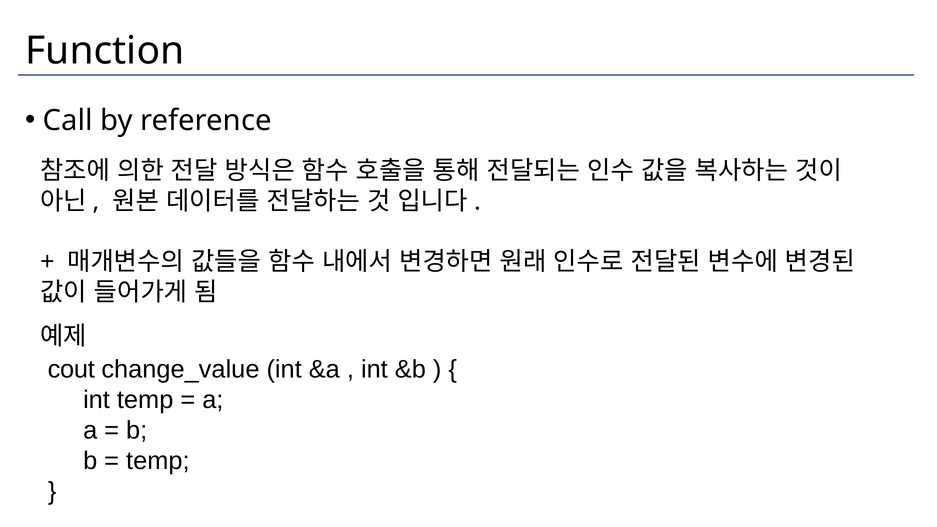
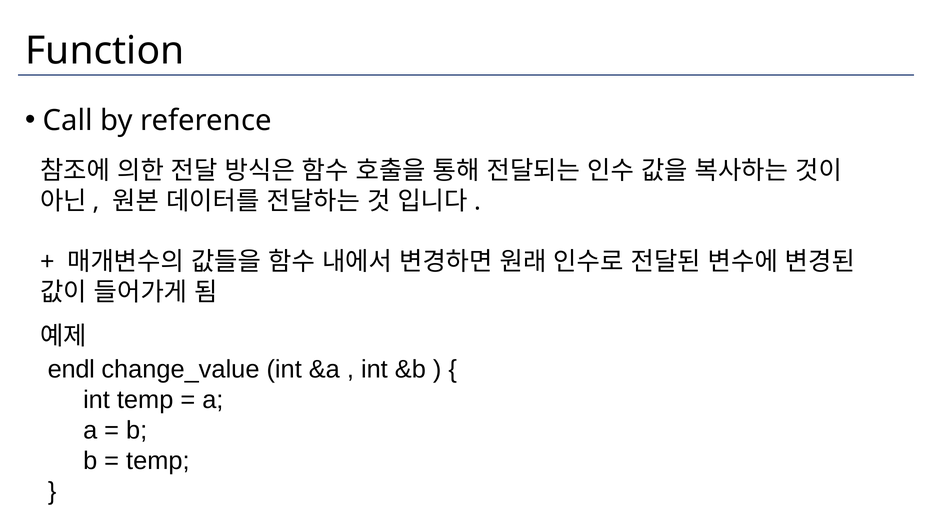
cout: cout -> endl
